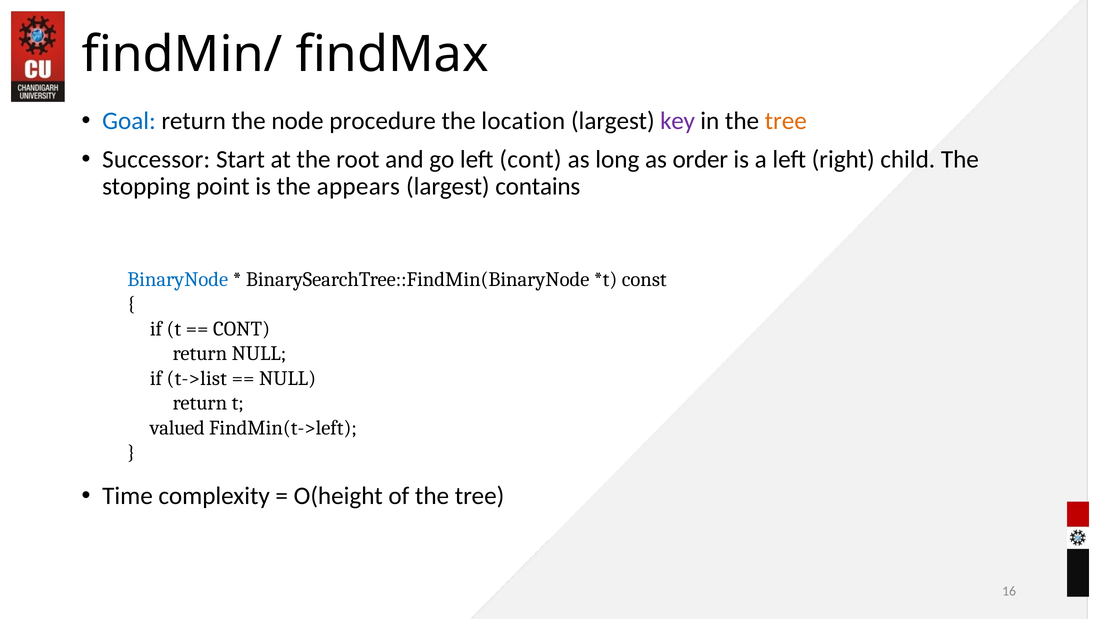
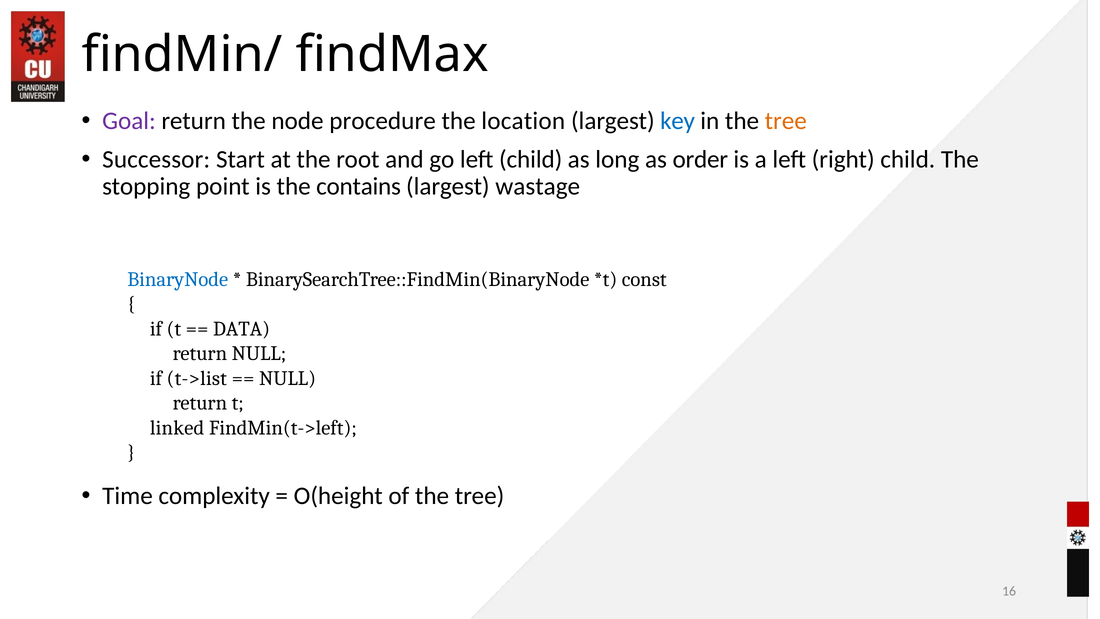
Goal colour: blue -> purple
key colour: purple -> blue
left cont: cont -> child
appears: appears -> contains
contains: contains -> wastage
CONT at (242, 329): CONT -> DATA
valued: valued -> linked
